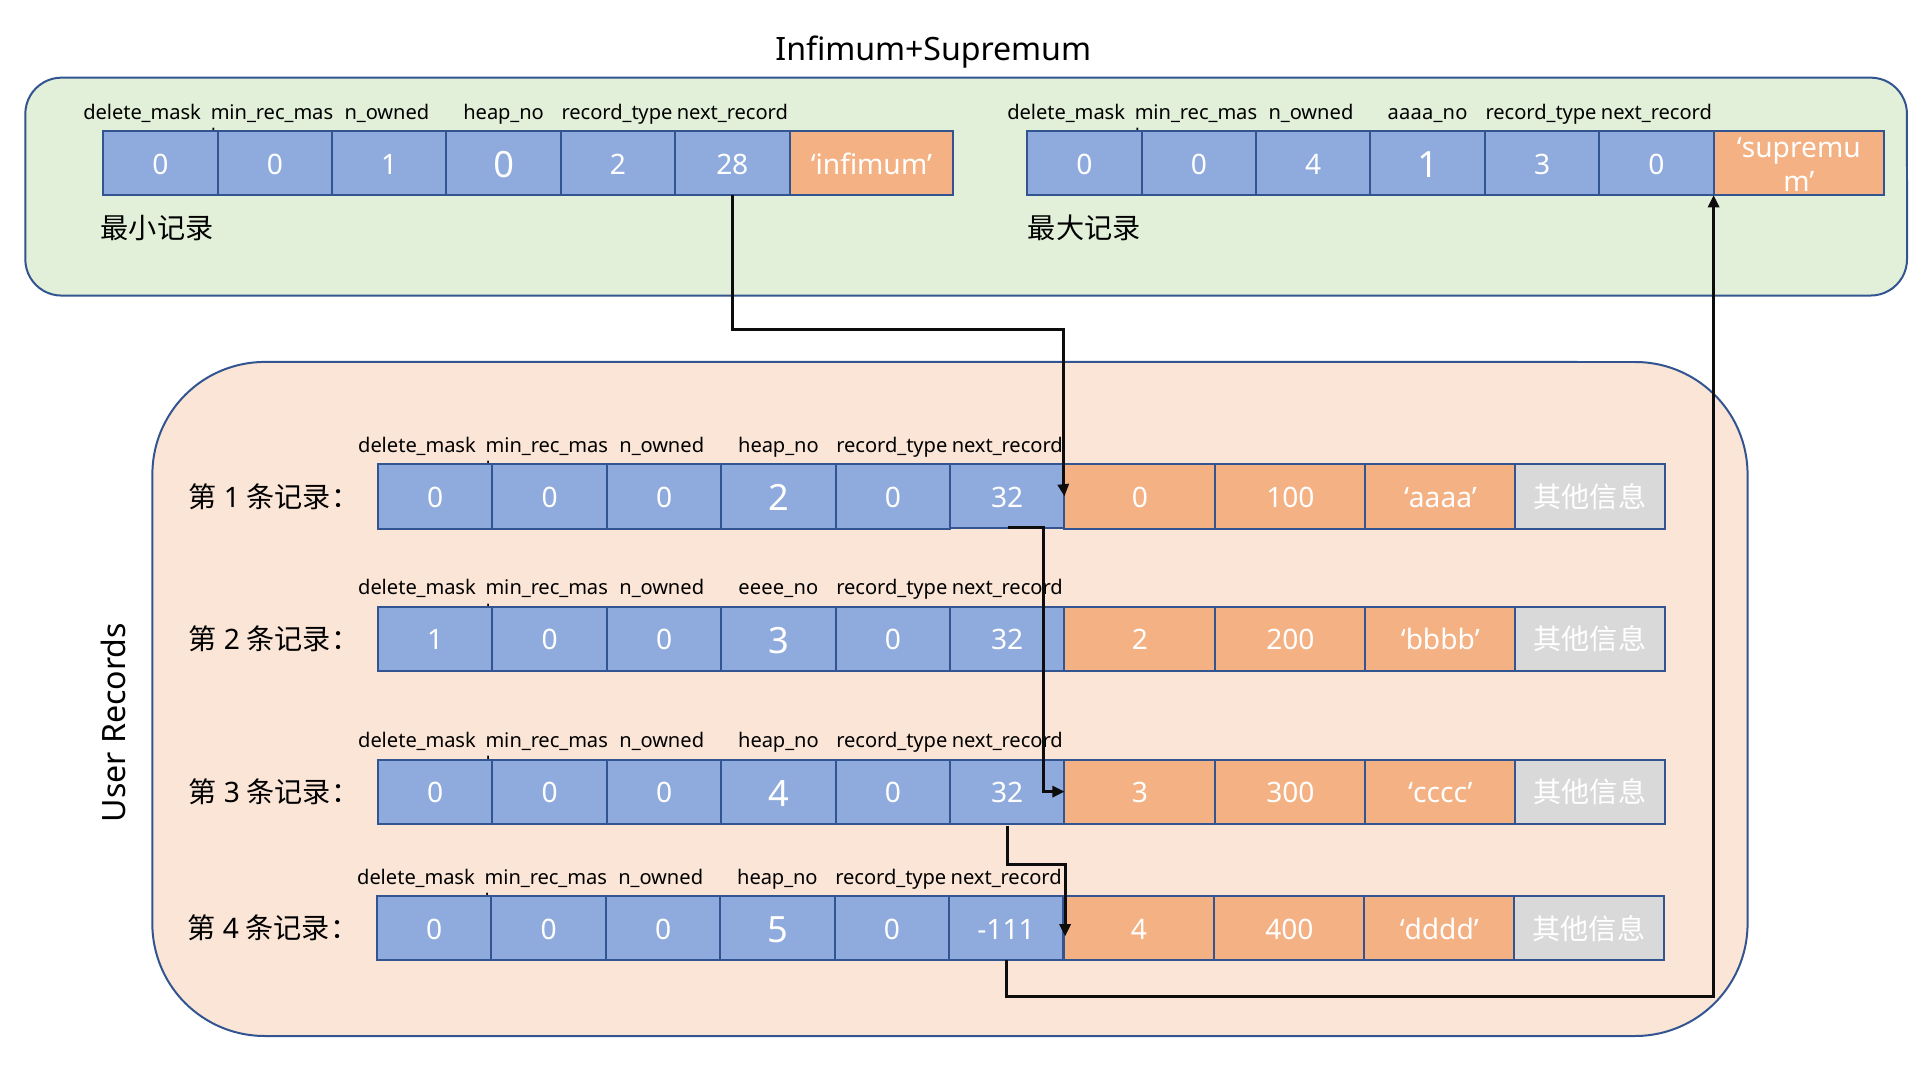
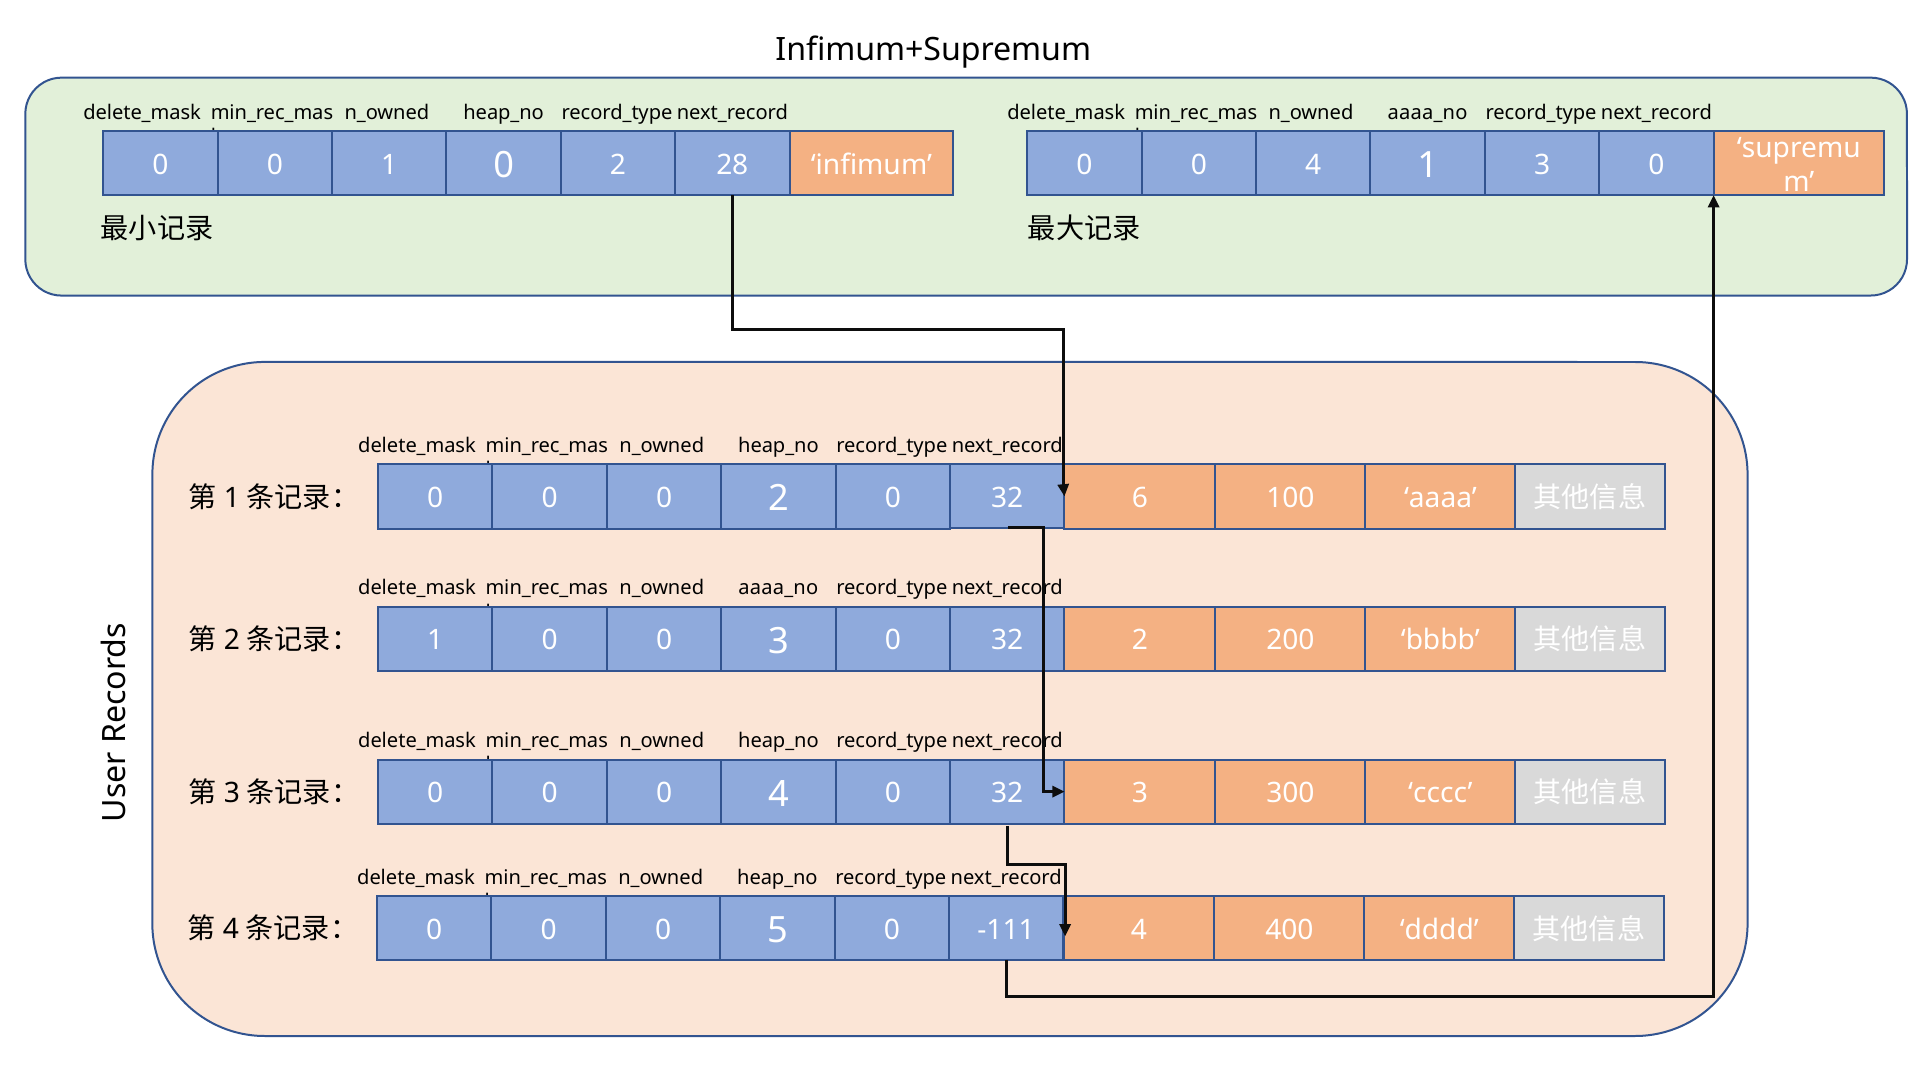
32 0: 0 -> 6
eeee_no at (778, 588): eeee_no -> aaaa_no
